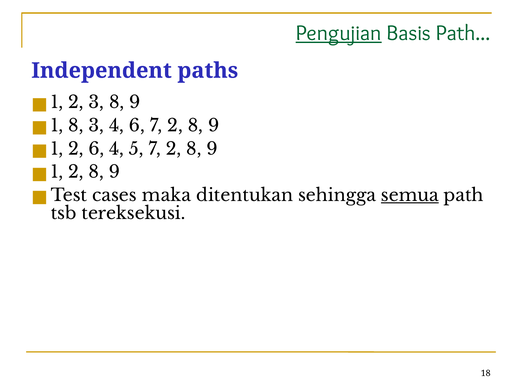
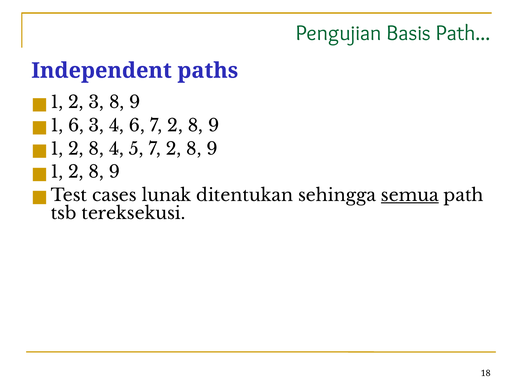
Pengujian underline: present -> none
8 at (76, 126): 8 -> 6
6 at (96, 149): 6 -> 8
maka: maka -> lunak
